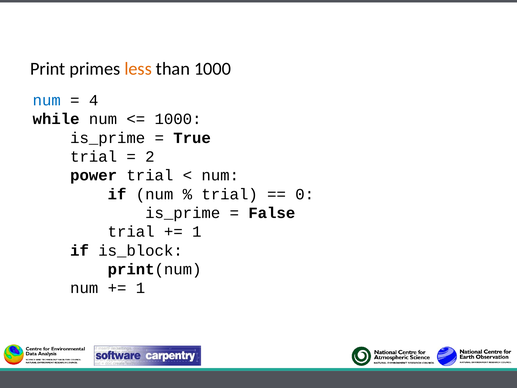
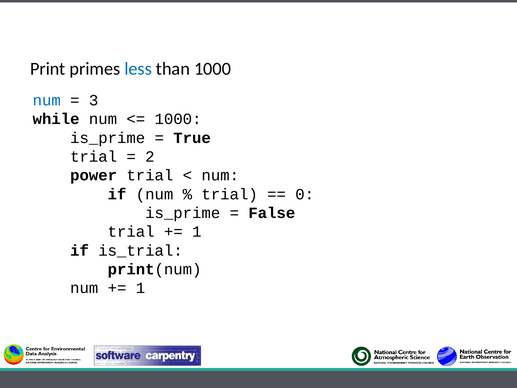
less colour: orange -> blue
4: 4 -> 3
is_block: is_block -> is_trial
